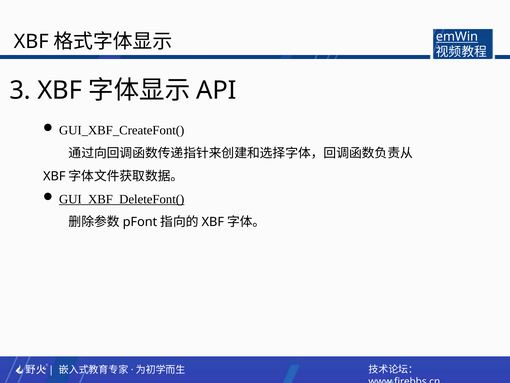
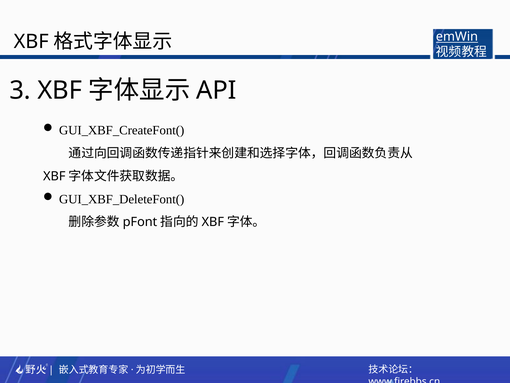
GUI_XBF_DeleteFont( underline: present -> none
